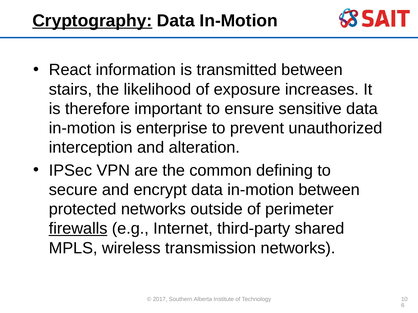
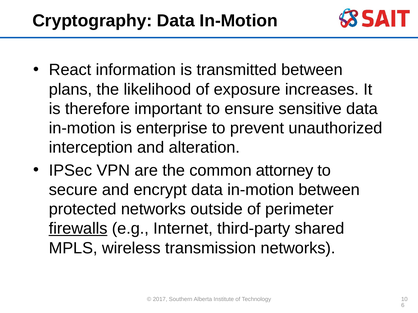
Cryptography underline: present -> none
stairs: stairs -> plans
defining: defining -> attorney
